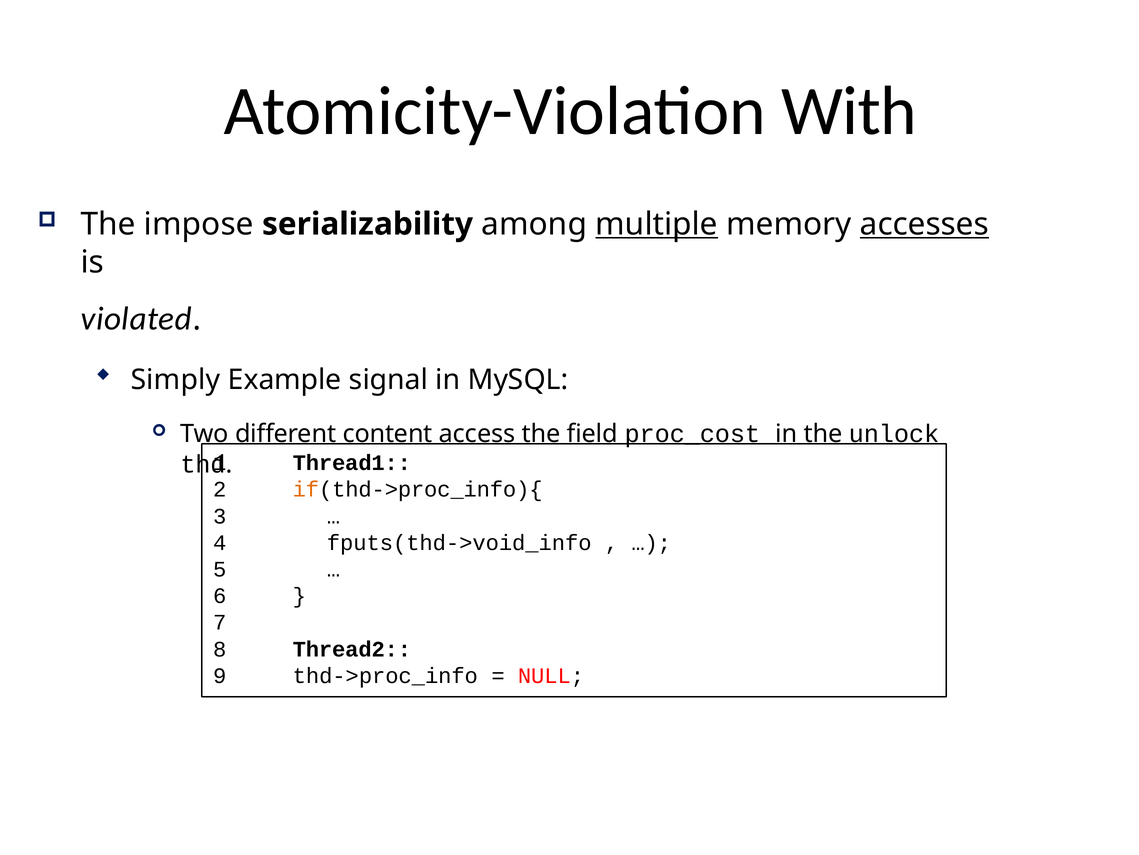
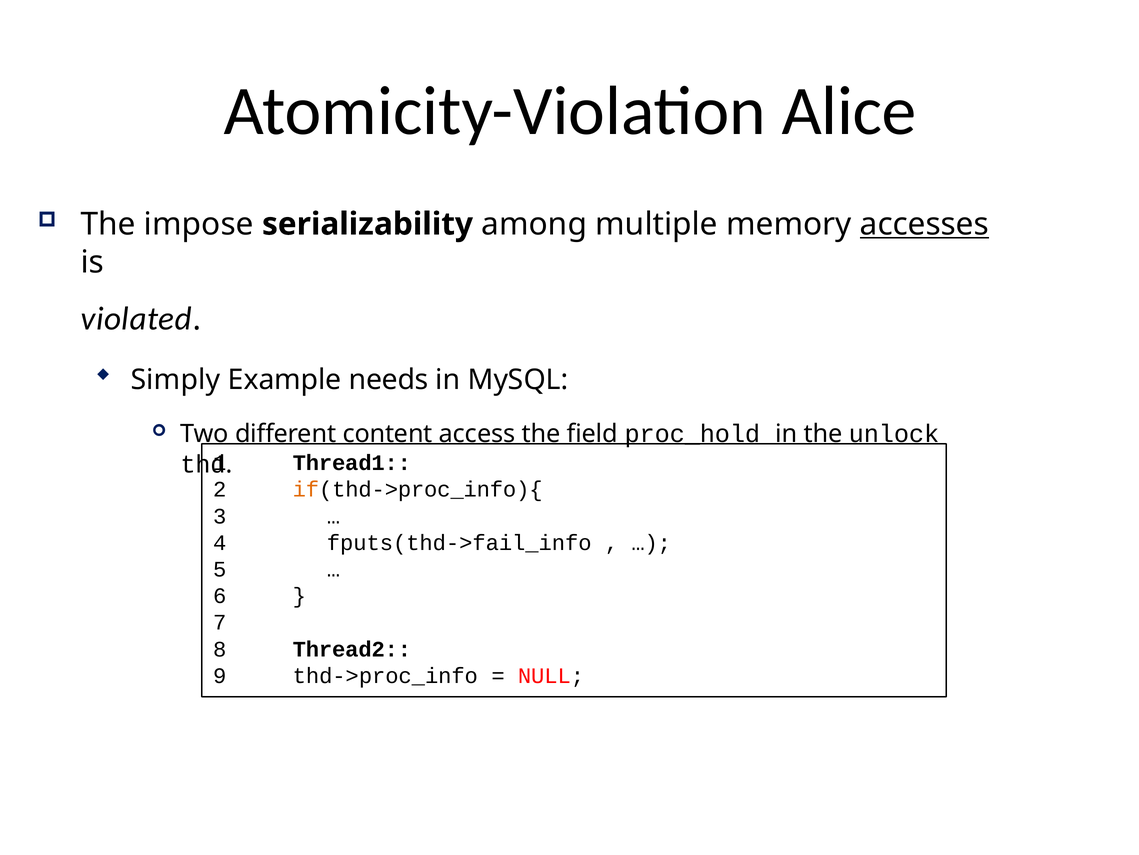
With: With -> Alice
multiple underline: present -> none
signal: signal -> needs
proc_cost: proc_cost -> proc_hold
fputs(thd->void_info: fputs(thd->void_info -> fputs(thd->fail_info
